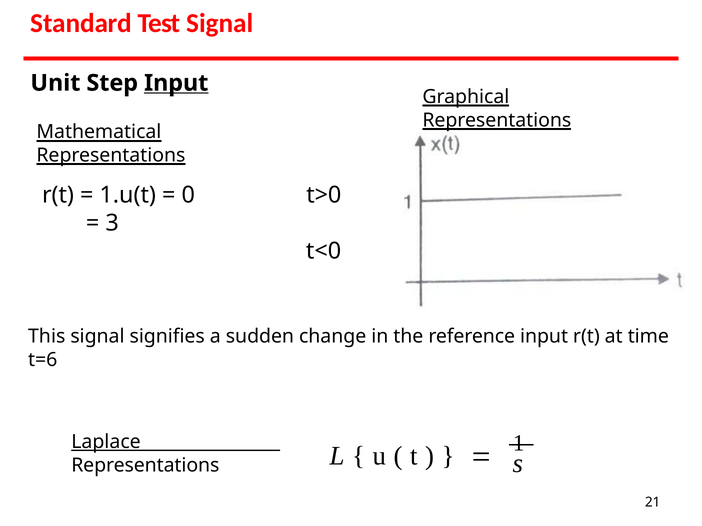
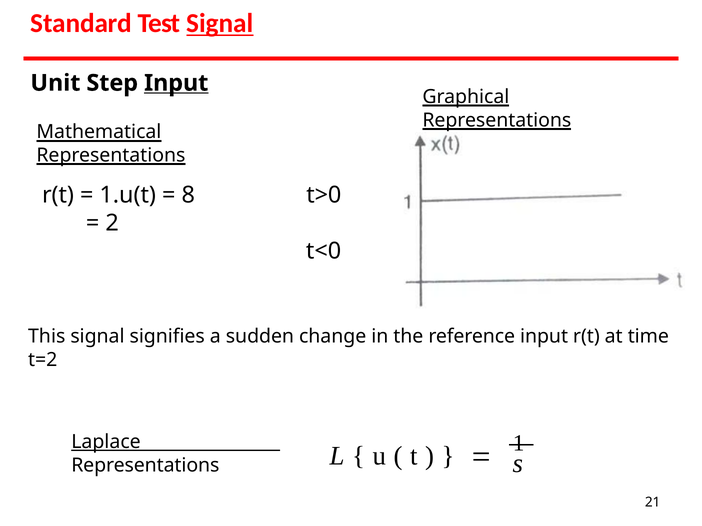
Signal at (220, 24) underline: none -> present
0: 0 -> 8
3: 3 -> 2
t=6: t=6 -> t=2
